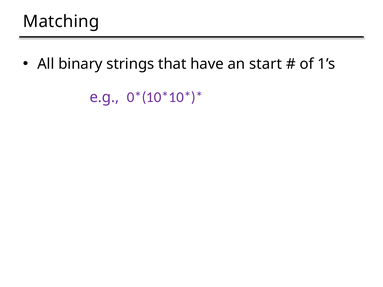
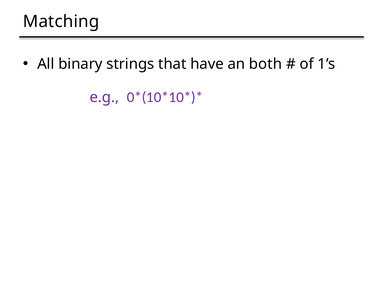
start: start -> both
